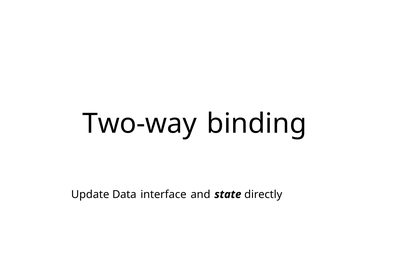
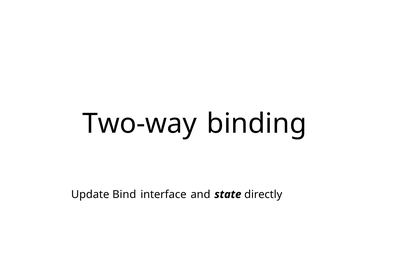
Data: Data -> Bind
